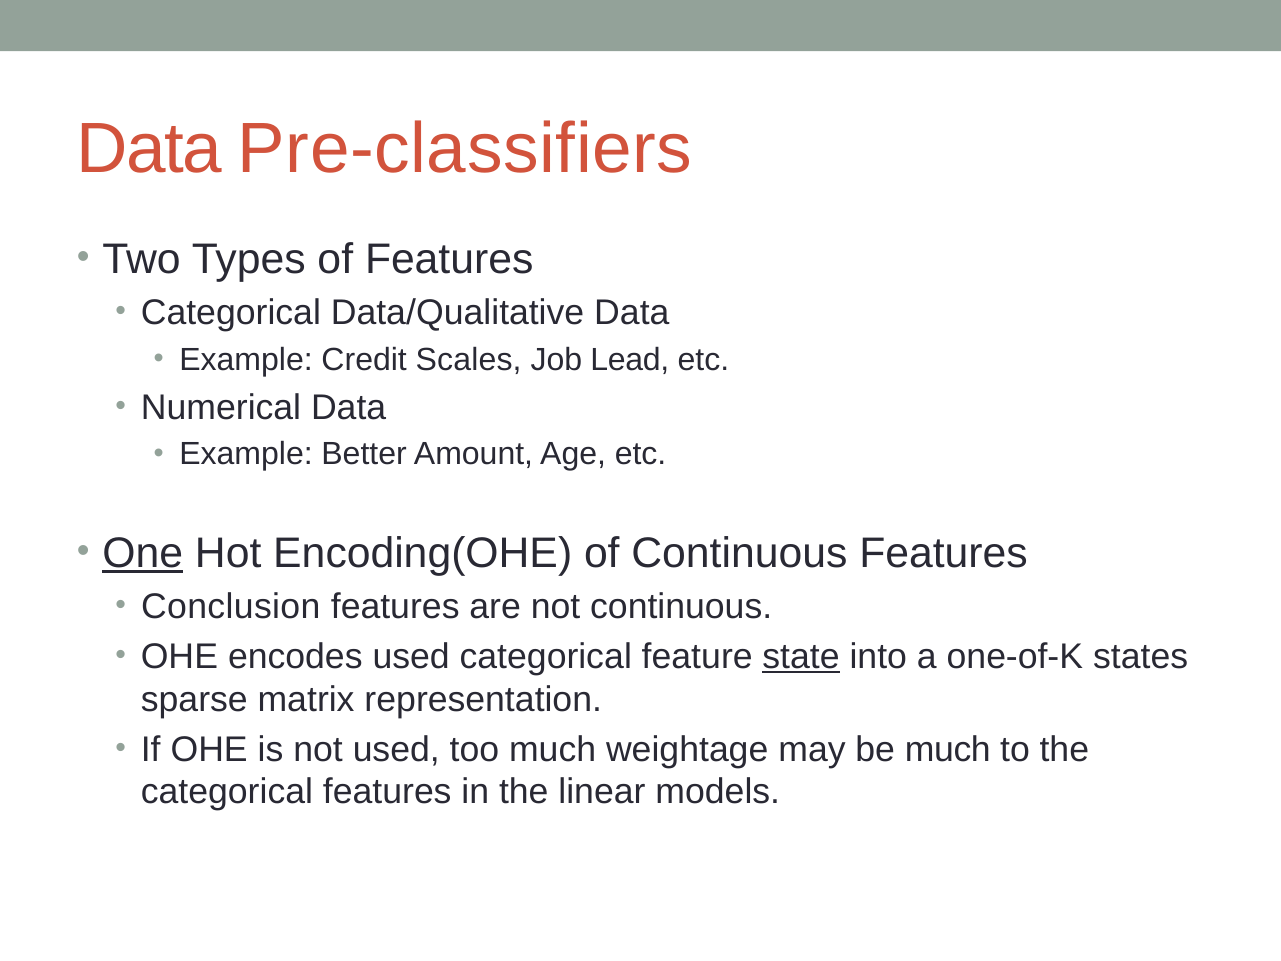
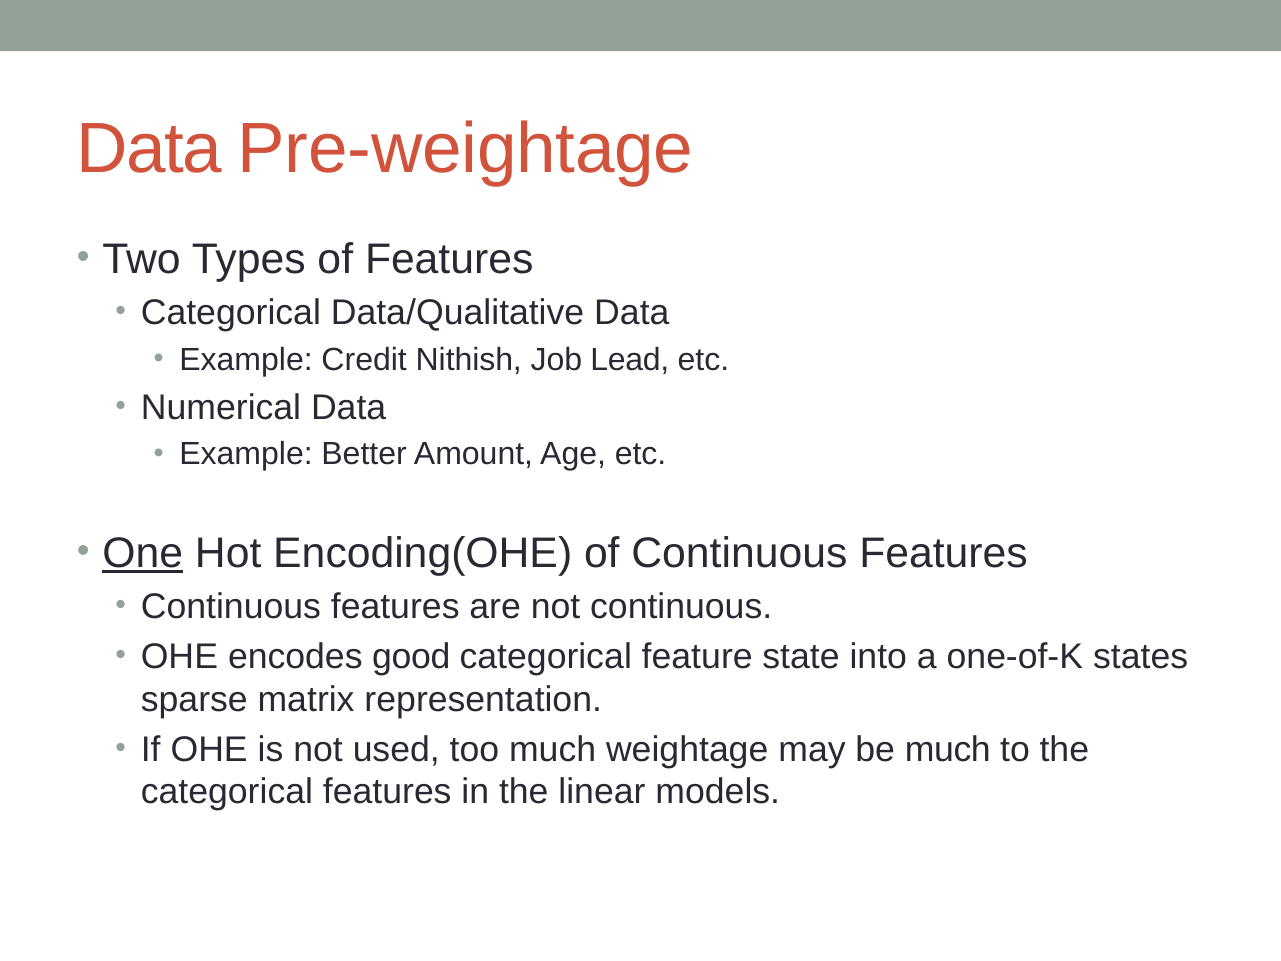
Pre-classifiers: Pre-classifiers -> Pre-weightage
Scales: Scales -> Nithish
Conclusion at (231, 607): Conclusion -> Continuous
encodes used: used -> good
state underline: present -> none
